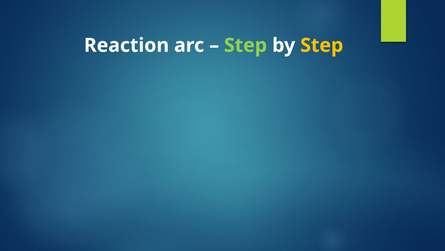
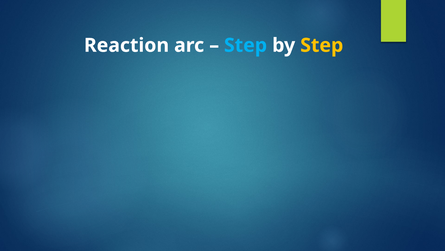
Step at (246, 45) colour: light green -> light blue
